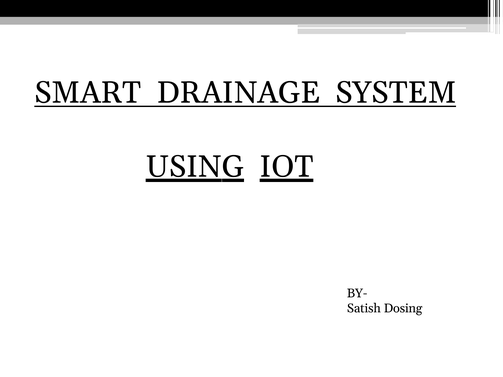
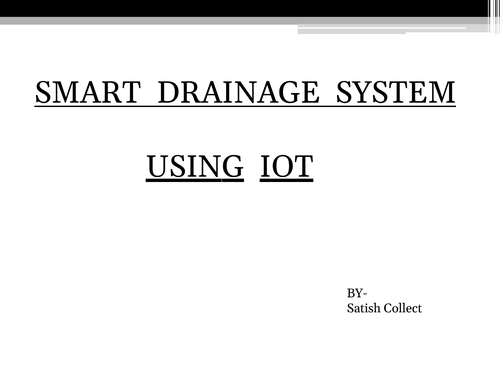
Dosing: Dosing -> Collect
